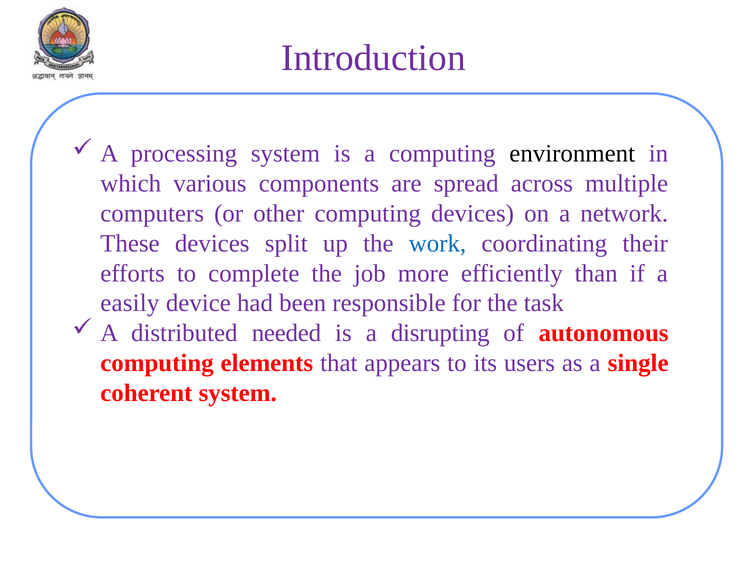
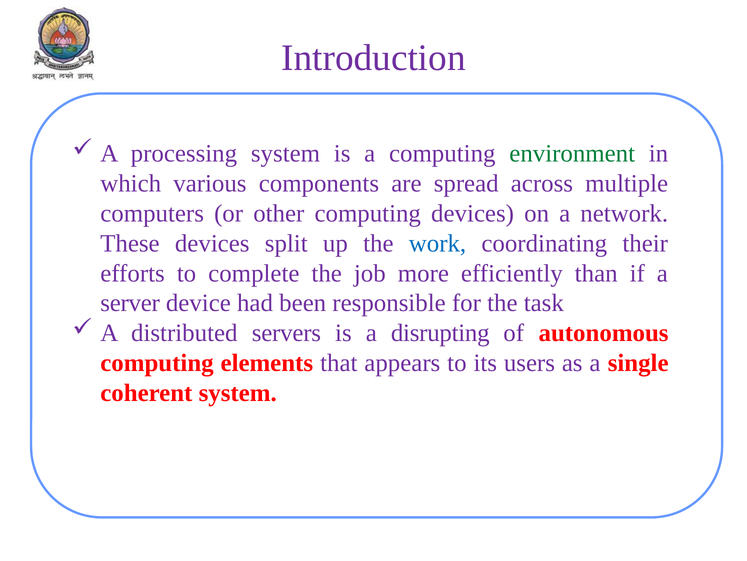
environment colour: black -> green
easily: easily -> server
needed: needed -> servers
